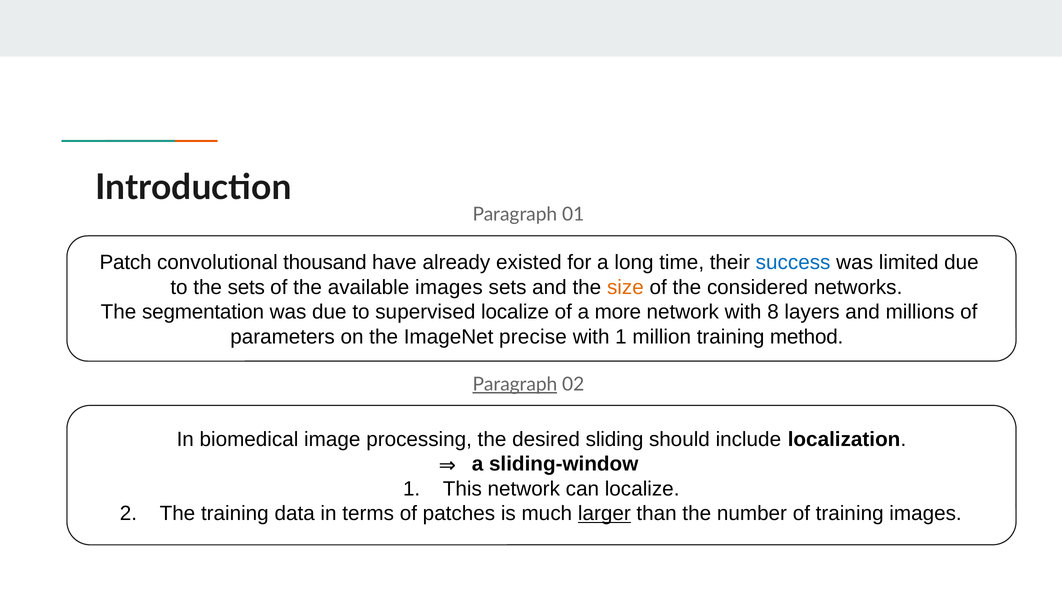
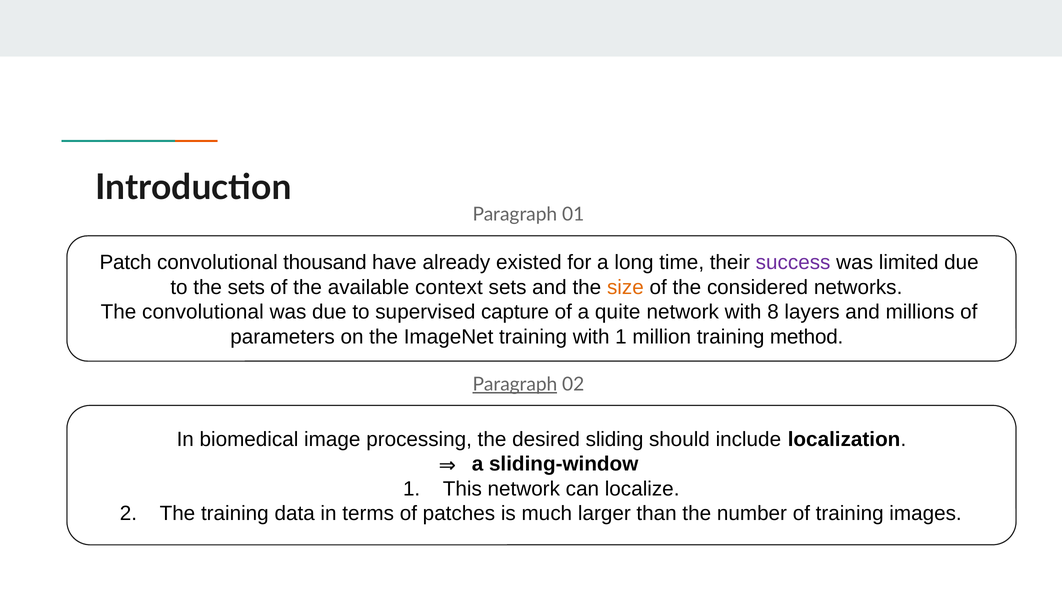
success colour: blue -> purple
available images: images -> context
The segmentation: segmentation -> convolutional
supervised localize: localize -> capture
more: more -> quite
ImageNet precise: precise -> training
larger underline: present -> none
